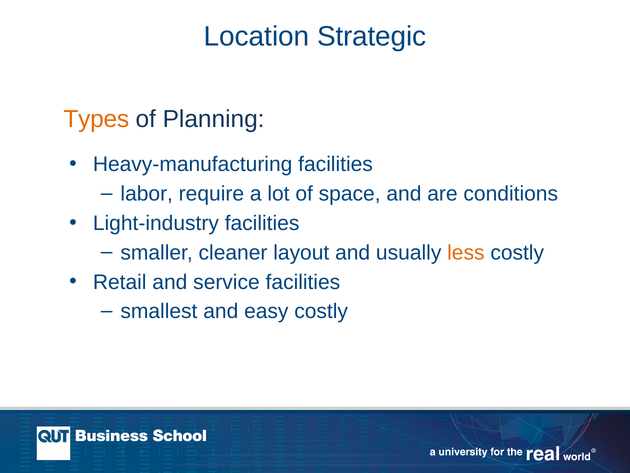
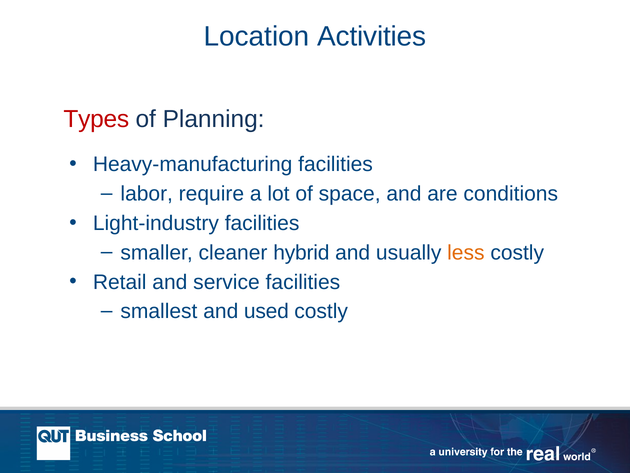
Strategic: Strategic -> Activities
Types colour: orange -> red
layout: layout -> hybrid
easy: easy -> used
